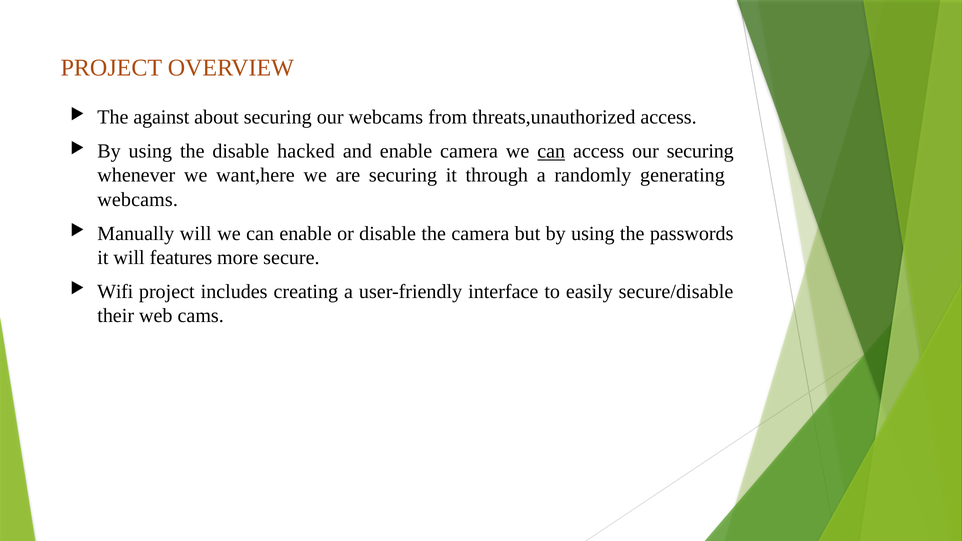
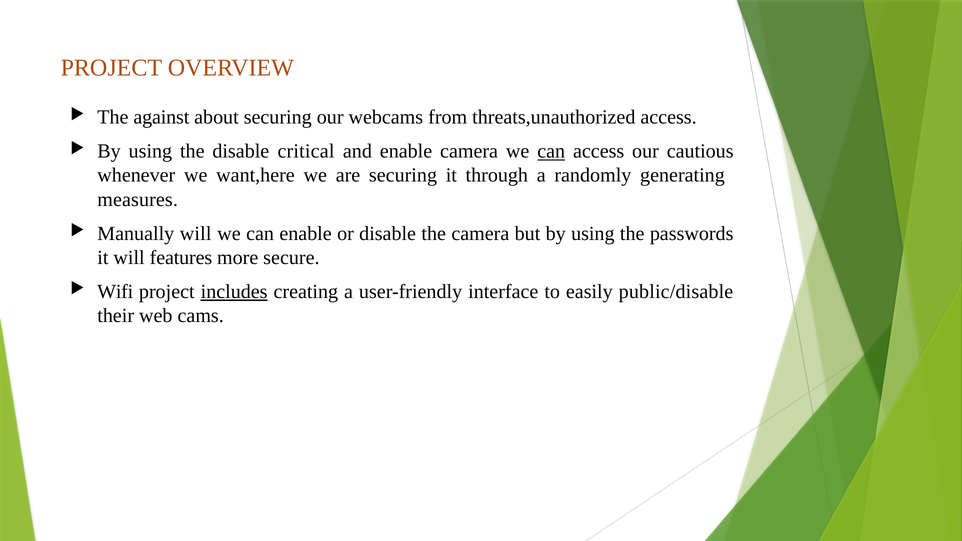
hacked: hacked -> critical
our securing: securing -> cautious
webcams at (138, 199): webcams -> measures
includes underline: none -> present
secure/disable: secure/disable -> public/disable
